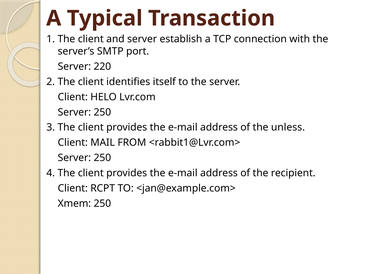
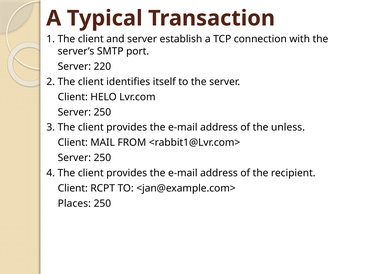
Xmem: Xmem -> Places
